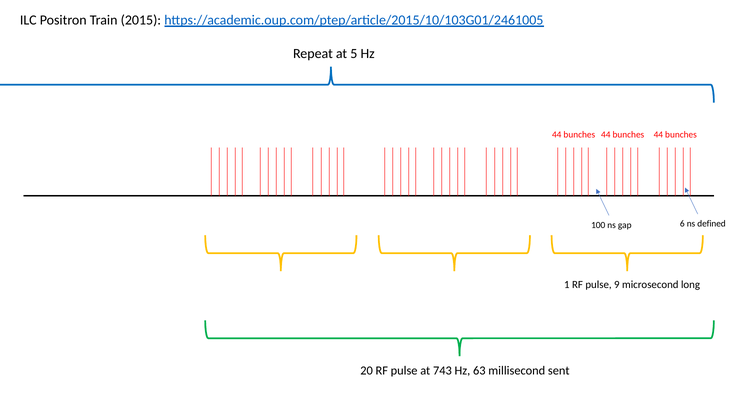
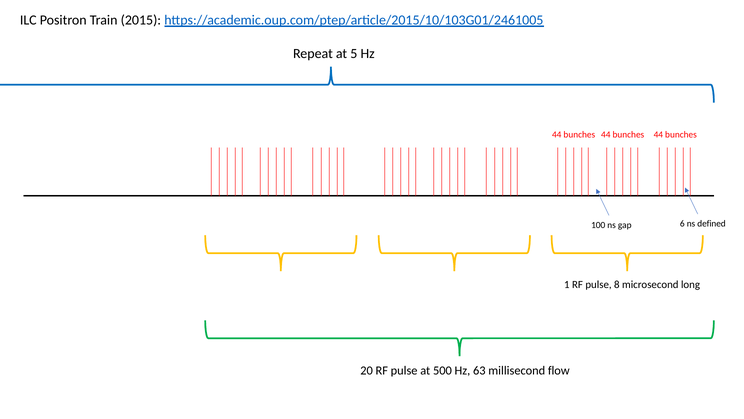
9: 9 -> 8
743: 743 -> 500
sent: sent -> flow
